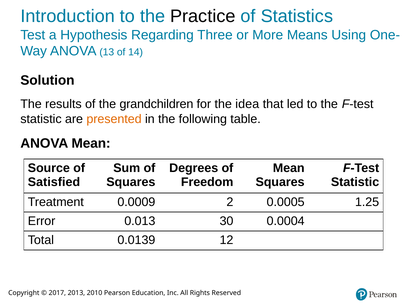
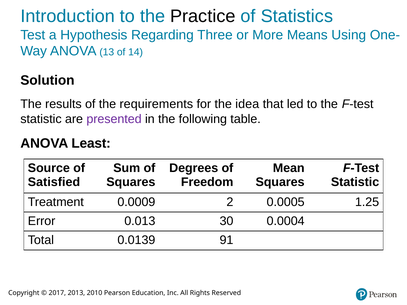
grandchildren: grandchildren -> requirements
presented colour: orange -> purple
ANOVA Mean: Mean -> Least
12: 12 -> 91
